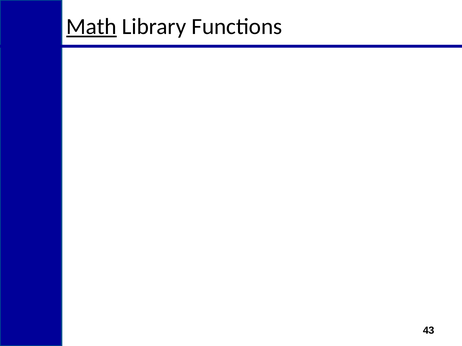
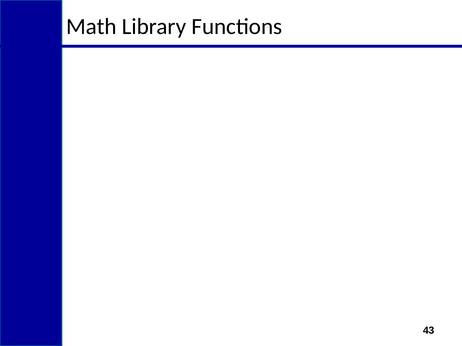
Math at (91, 27) underline: present -> none
